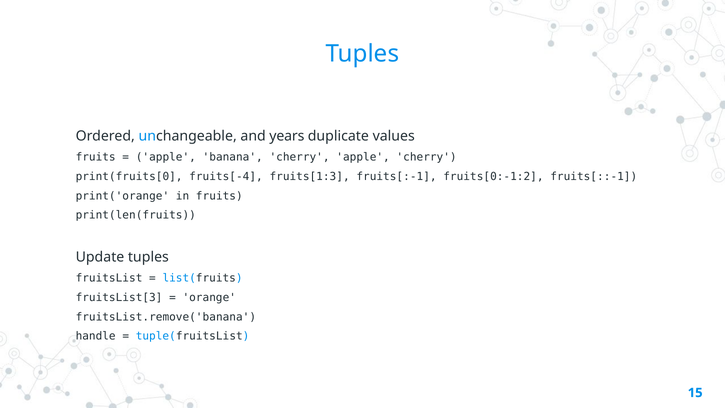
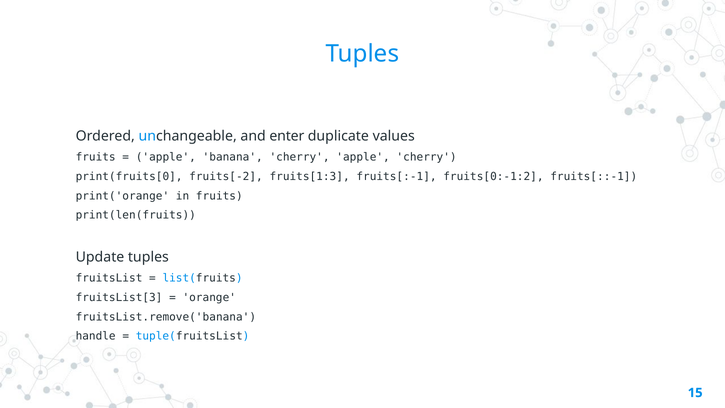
years: years -> enter
fruits[-4: fruits[-4 -> fruits[-2
